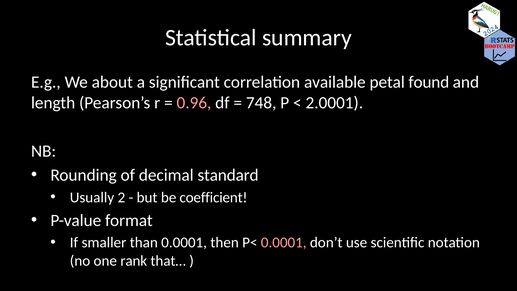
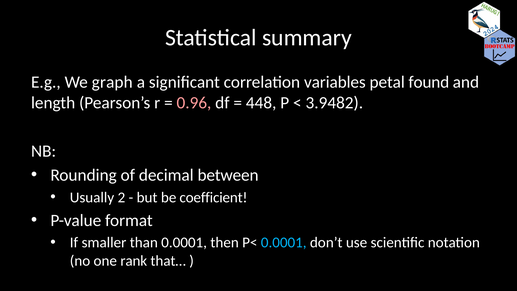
about: about -> graph
available: available -> variables
748: 748 -> 448
2.0001: 2.0001 -> 3.9482
standard: standard -> between
0.0001 at (284, 243) colour: pink -> light blue
